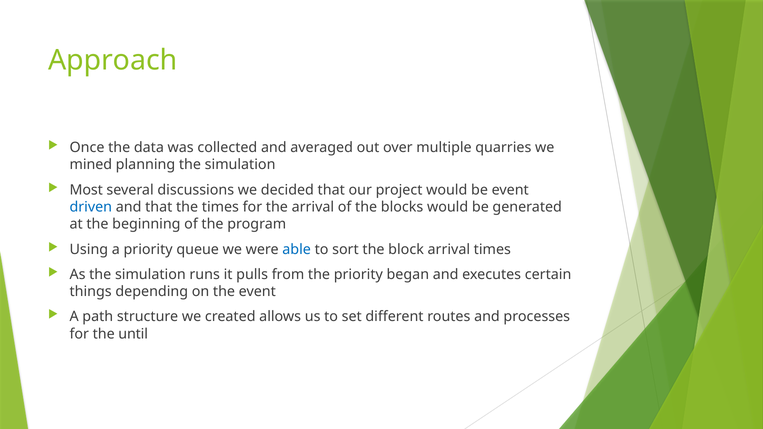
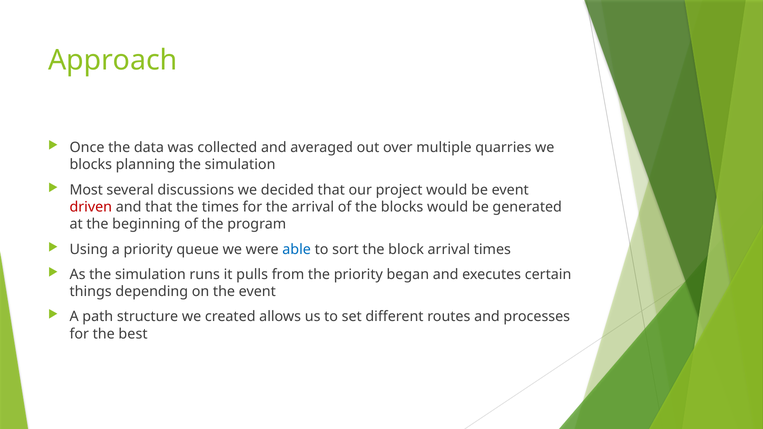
mined at (91, 165): mined -> blocks
driven colour: blue -> red
until: until -> best
